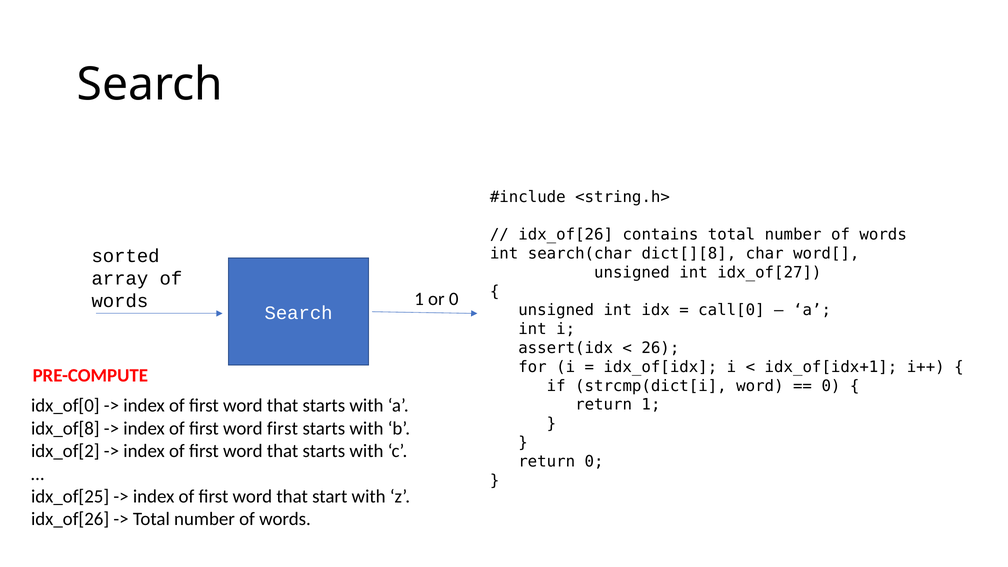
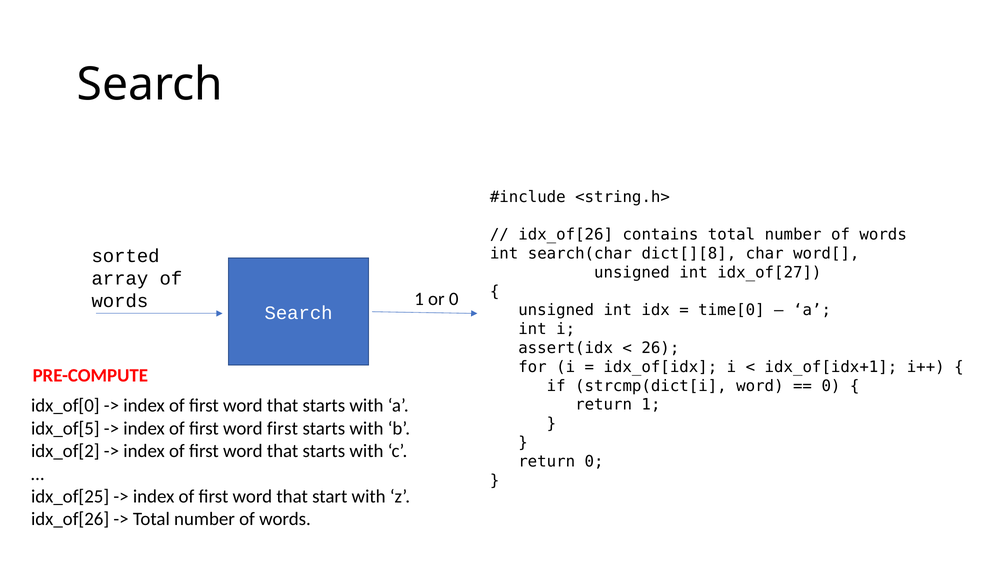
call[0: call[0 -> time[0
idx_of[8: idx_of[8 -> idx_of[5
